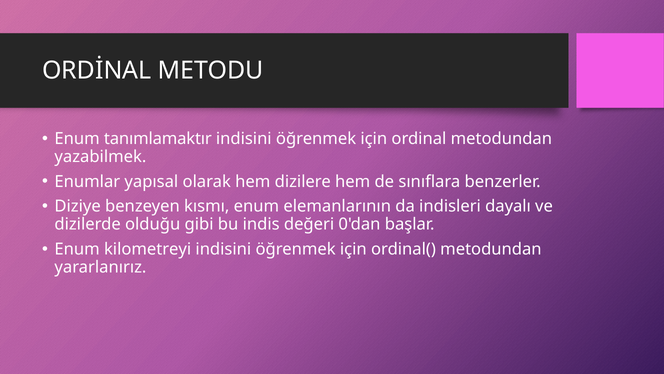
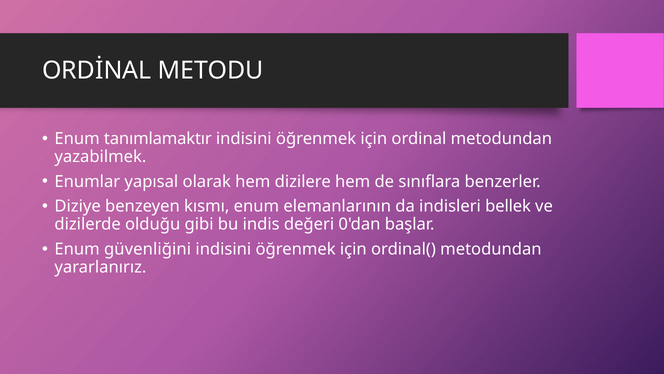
dayalı: dayalı -> bellek
kilometreyi: kilometreyi -> güvenliğini
